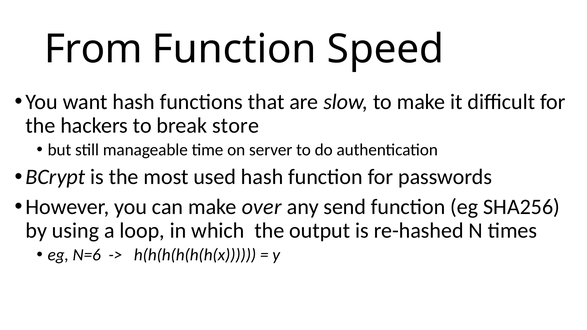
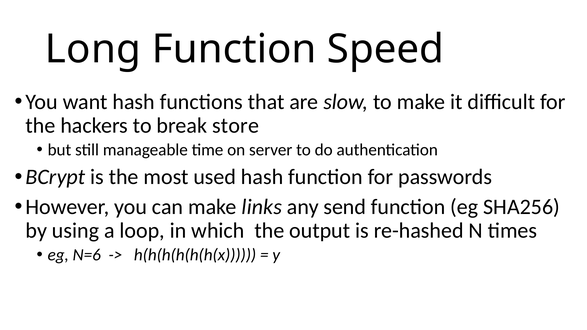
From: From -> Long
over: over -> links
